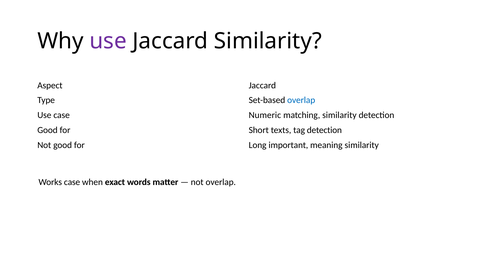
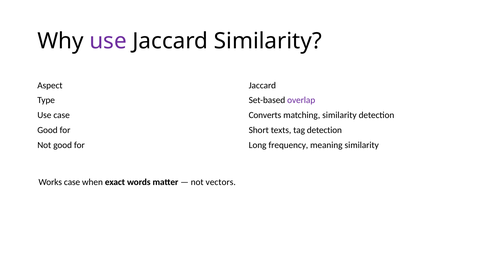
overlap at (301, 100) colour: blue -> purple
Numeric: Numeric -> Converts
important: important -> frequency
not overlap: overlap -> vectors
